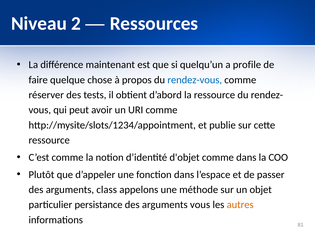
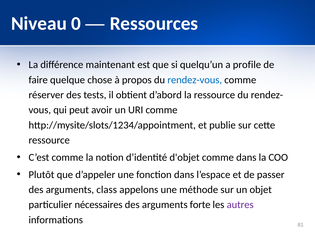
2: 2 -> 0
persistance: persistance -> nécessaires
arguments vous: vous -> forte
autres colour: orange -> purple
